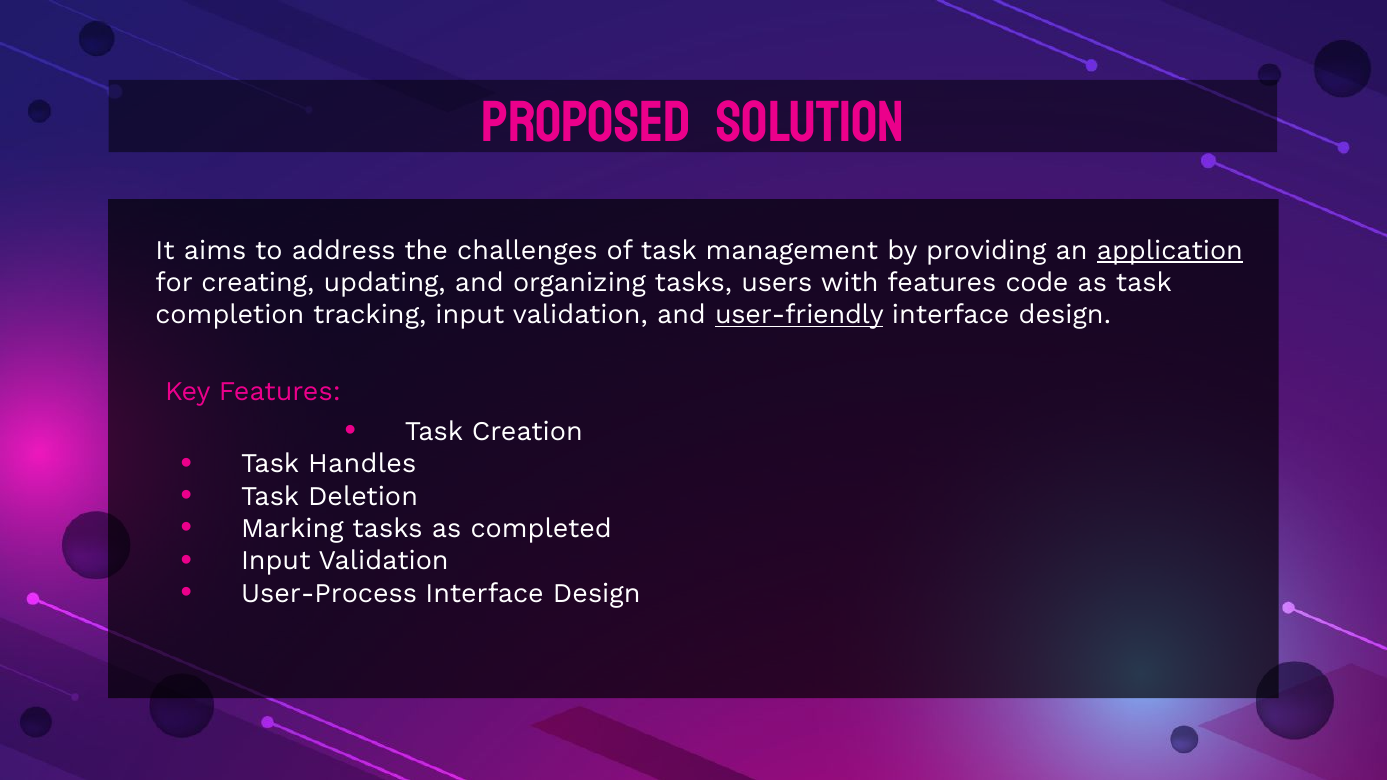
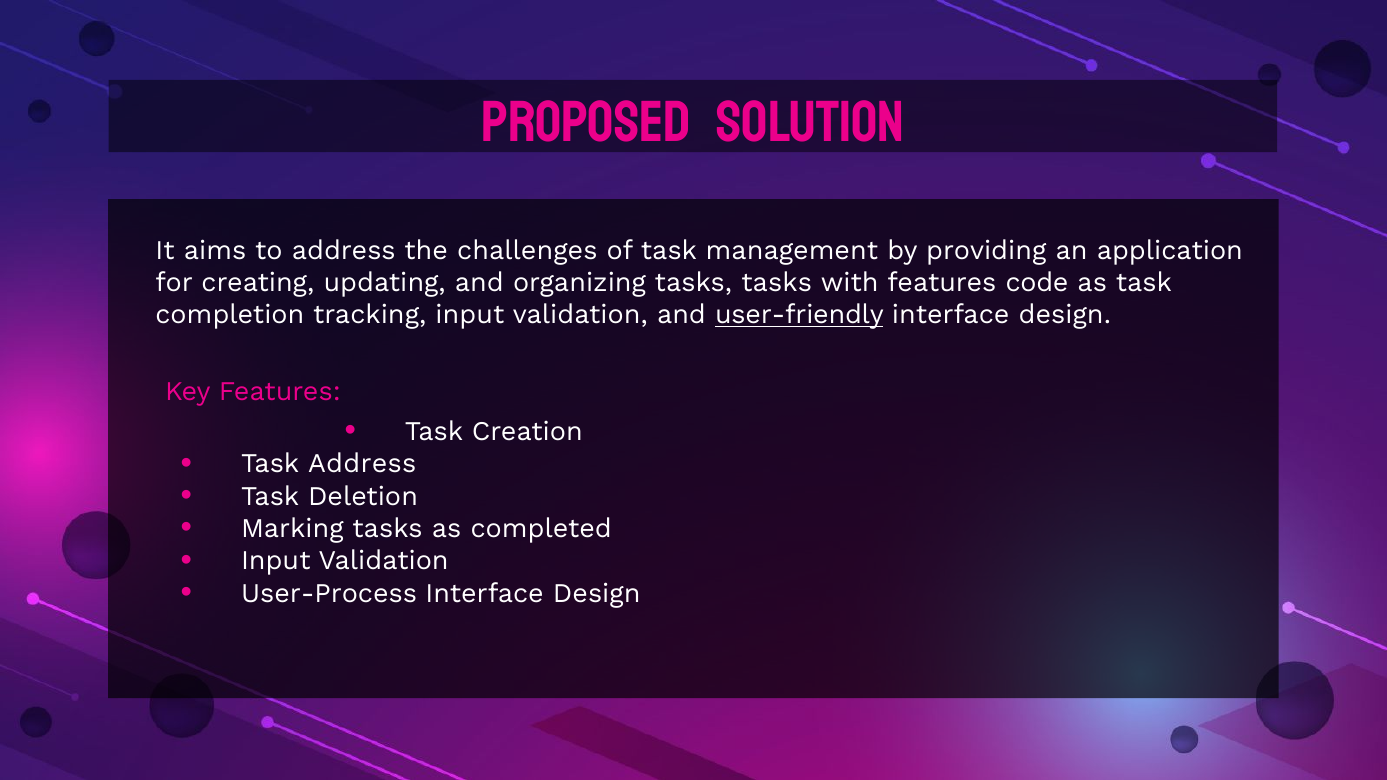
application underline: present -> none
tasks users: users -> tasks
Task Handles: Handles -> Address
